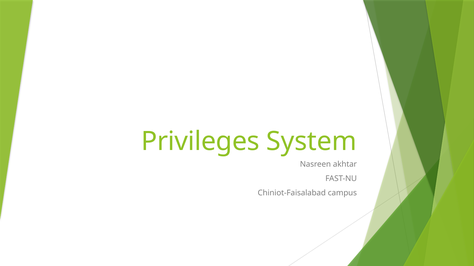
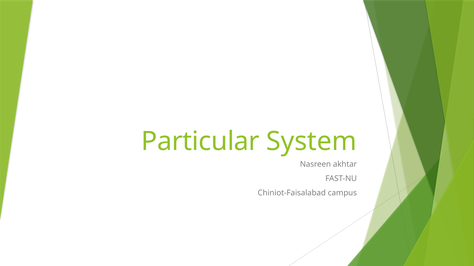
Privileges: Privileges -> Particular
